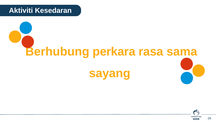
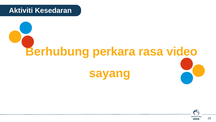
sama: sama -> video
